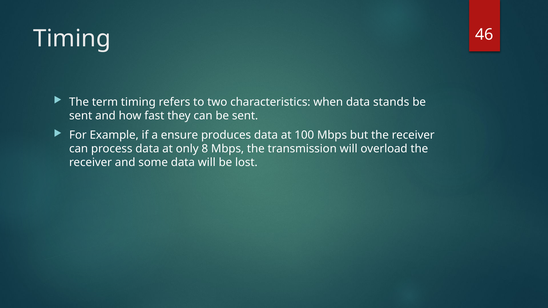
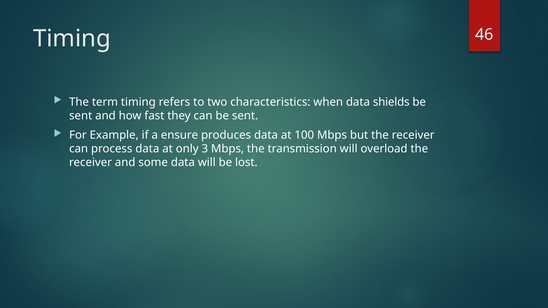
stands: stands -> shields
8: 8 -> 3
